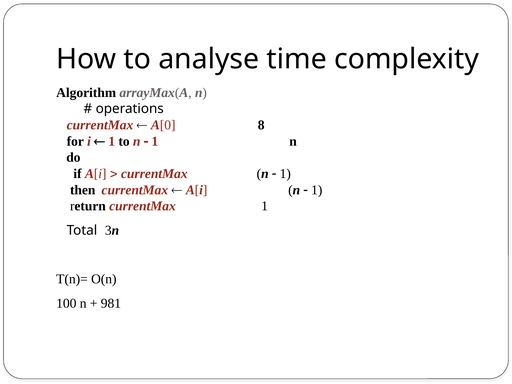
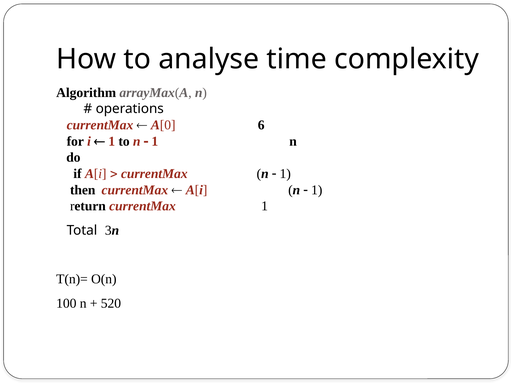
8: 8 -> 6
981: 981 -> 520
